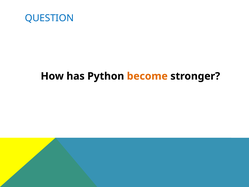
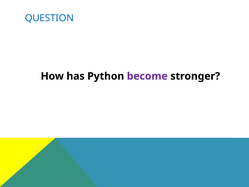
become colour: orange -> purple
